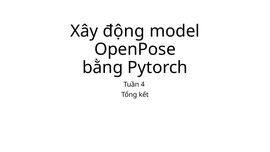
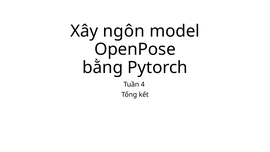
động: động -> ngôn
